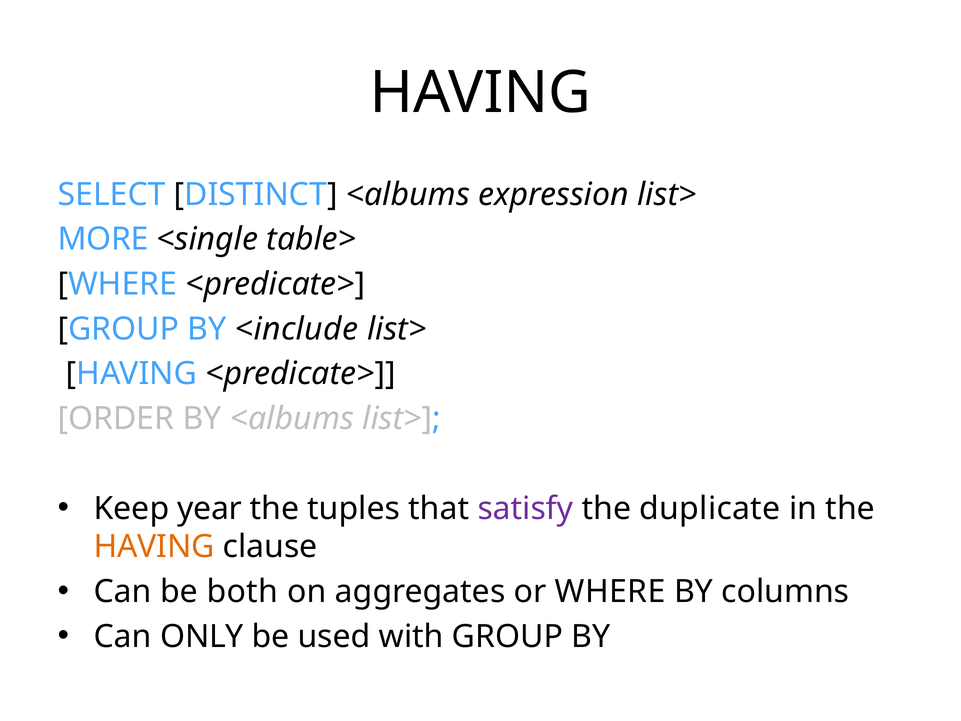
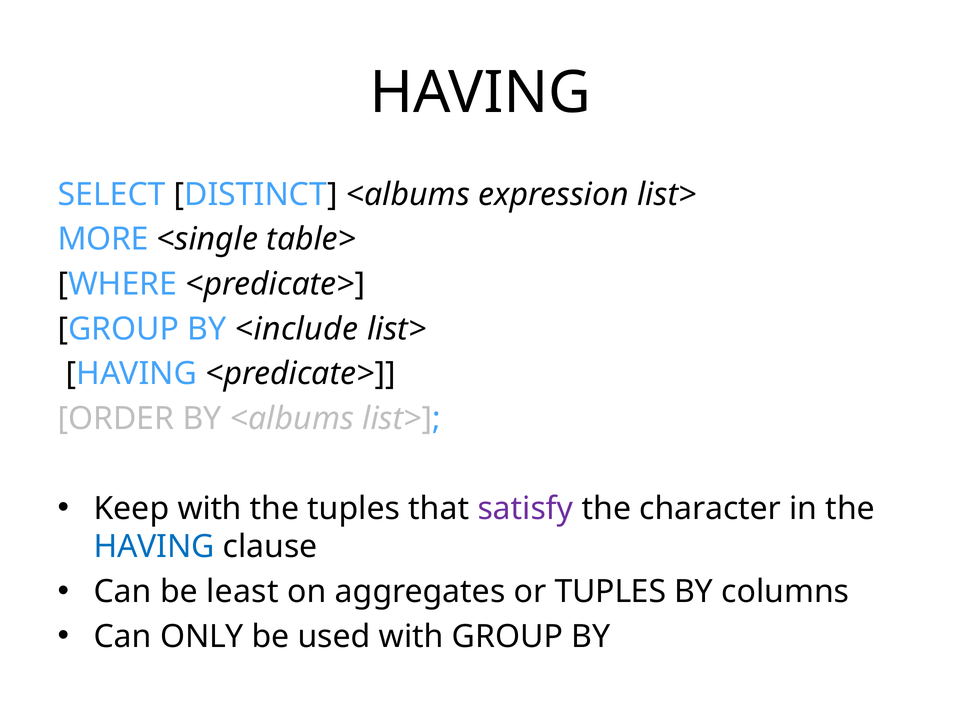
Keep year: year -> with
duplicate: duplicate -> character
HAVING at (154, 547) colour: orange -> blue
both: both -> least
or WHERE: WHERE -> TUPLES
